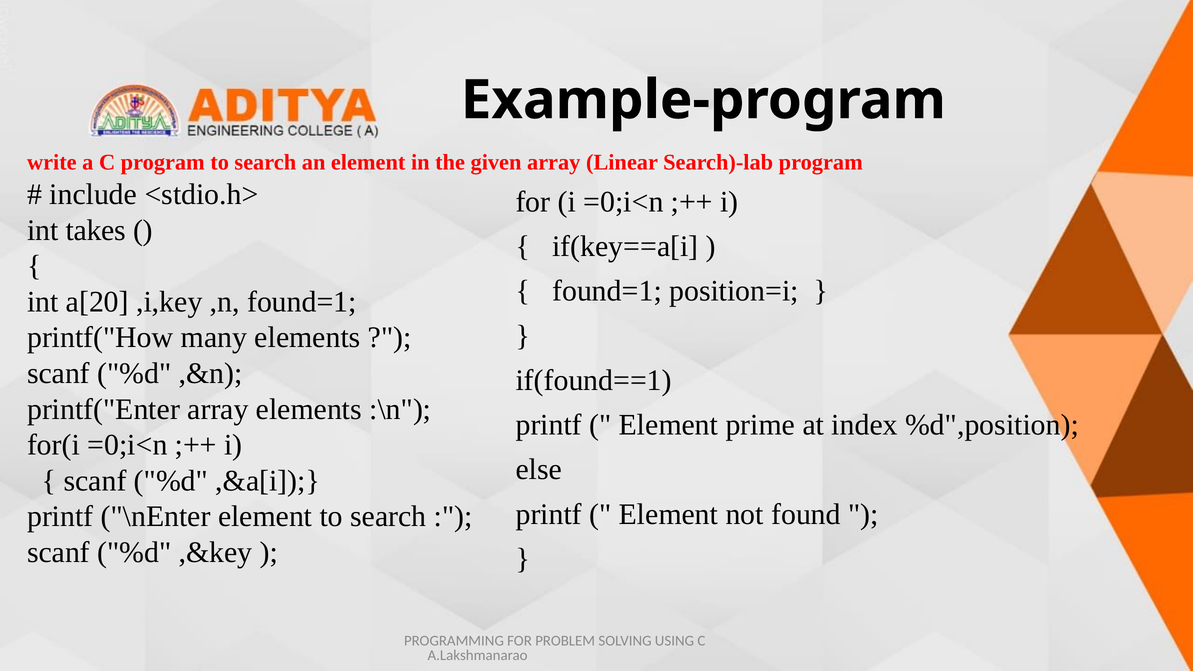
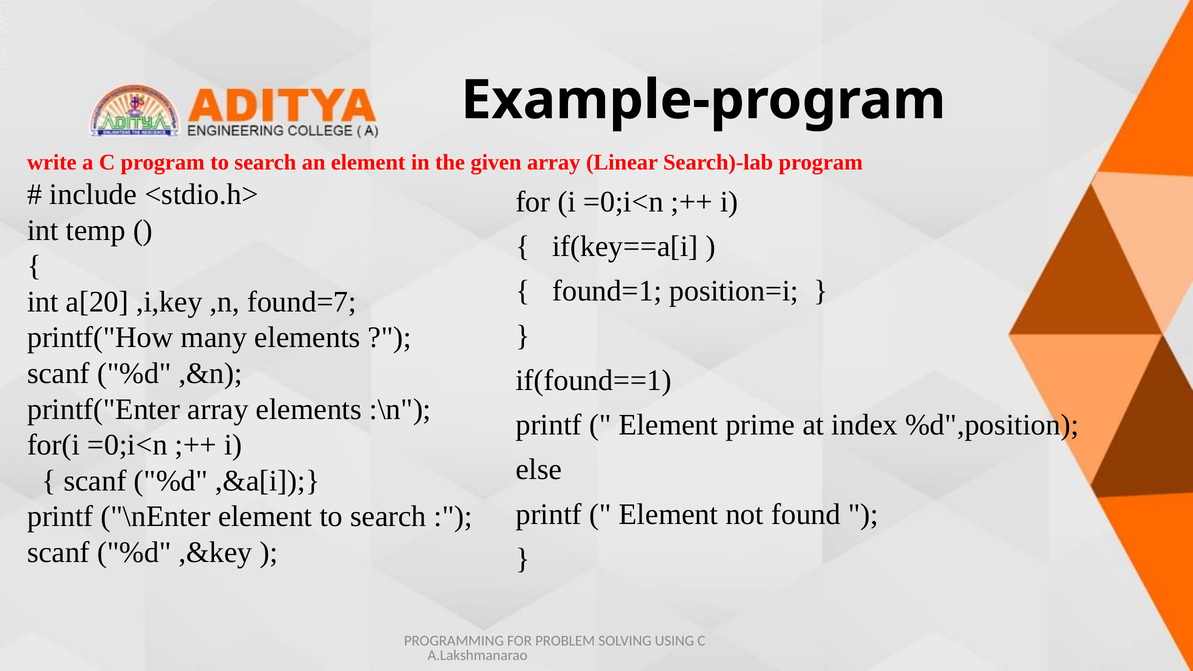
takes: takes -> temp
,n found=1: found=1 -> found=7
